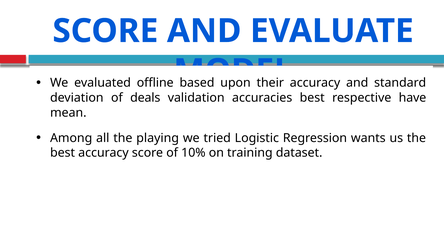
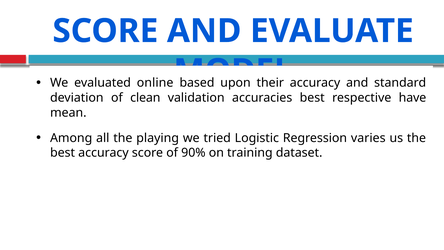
offline: offline -> online
deals: deals -> clean
wants: wants -> varies
10%: 10% -> 90%
